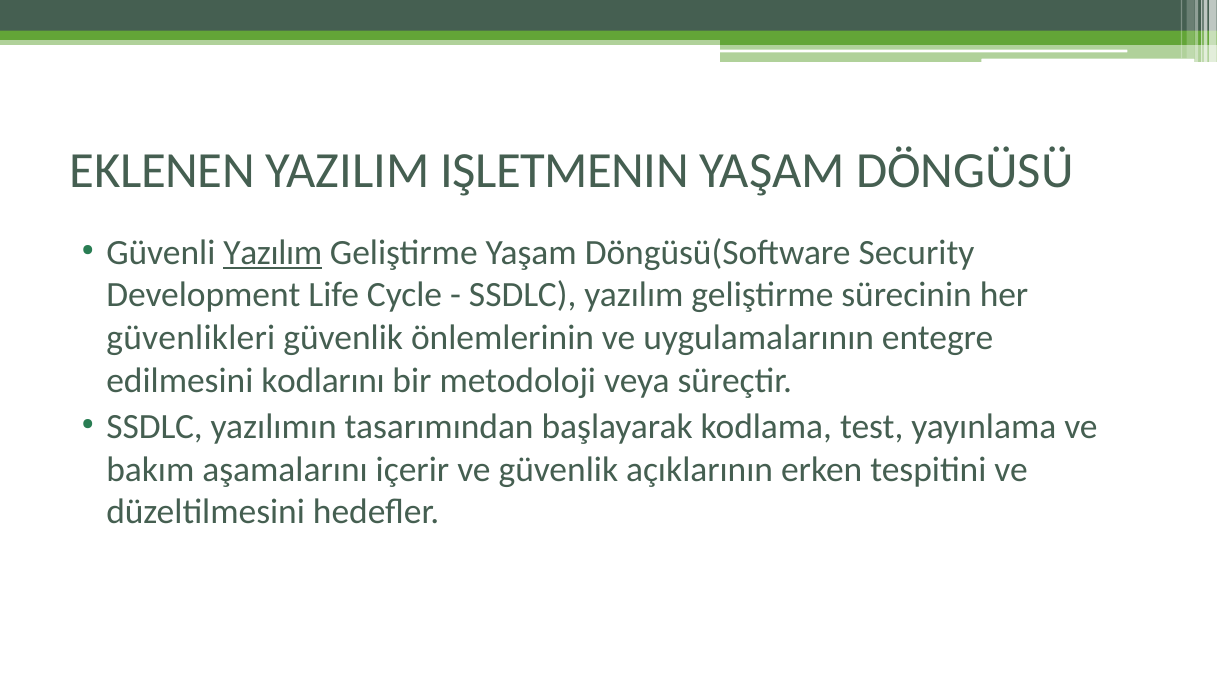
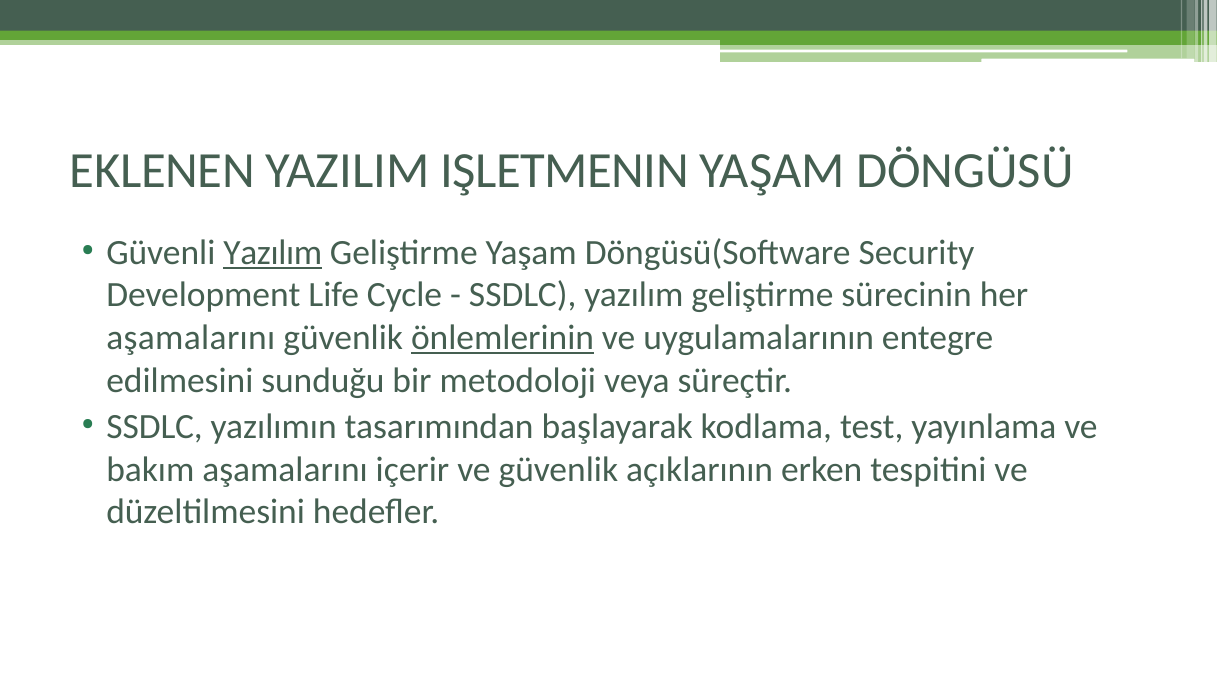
güvenlikleri at (191, 338): güvenlikleri -> aşamalarını
önlemlerinin underline: none -> present
kodlarını: kodlarını -> sunduğu
